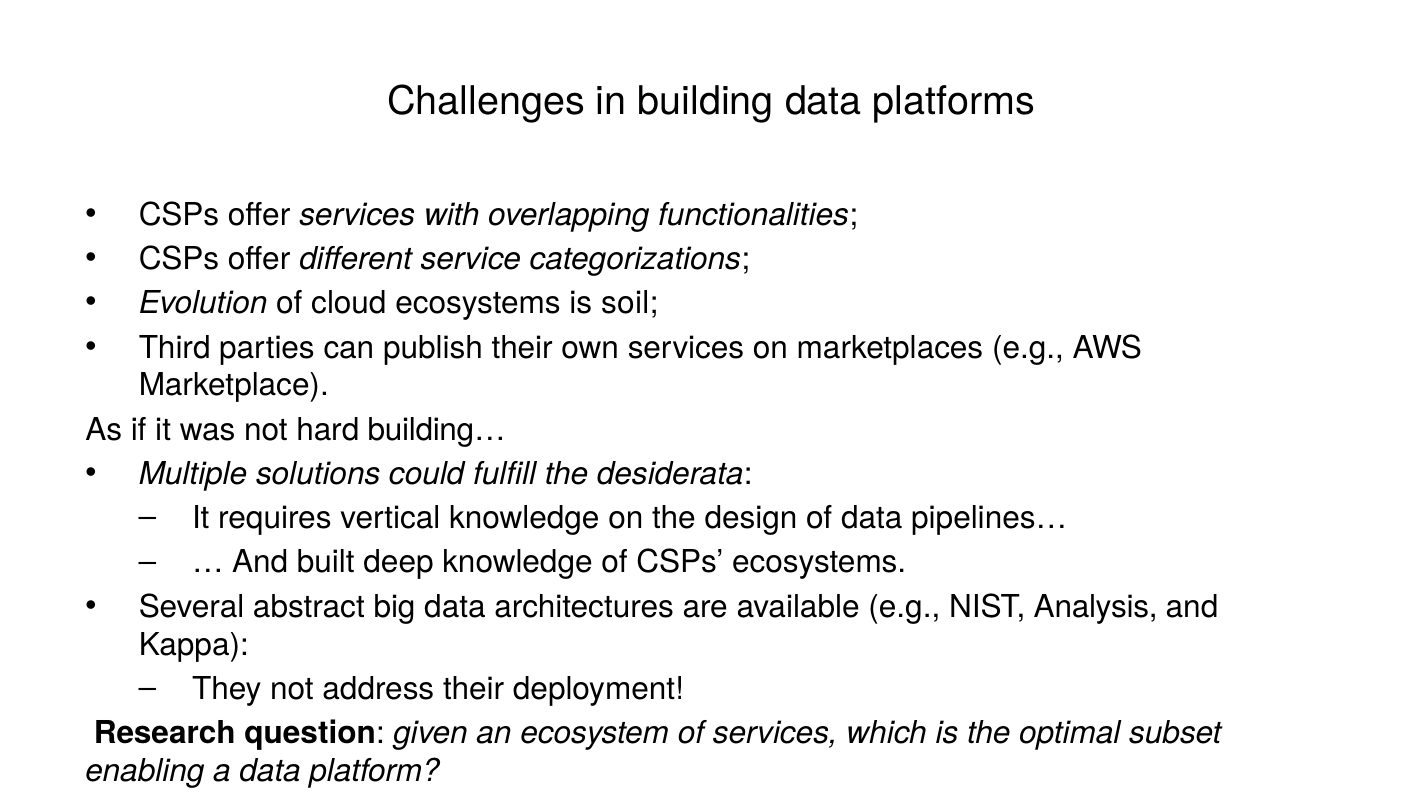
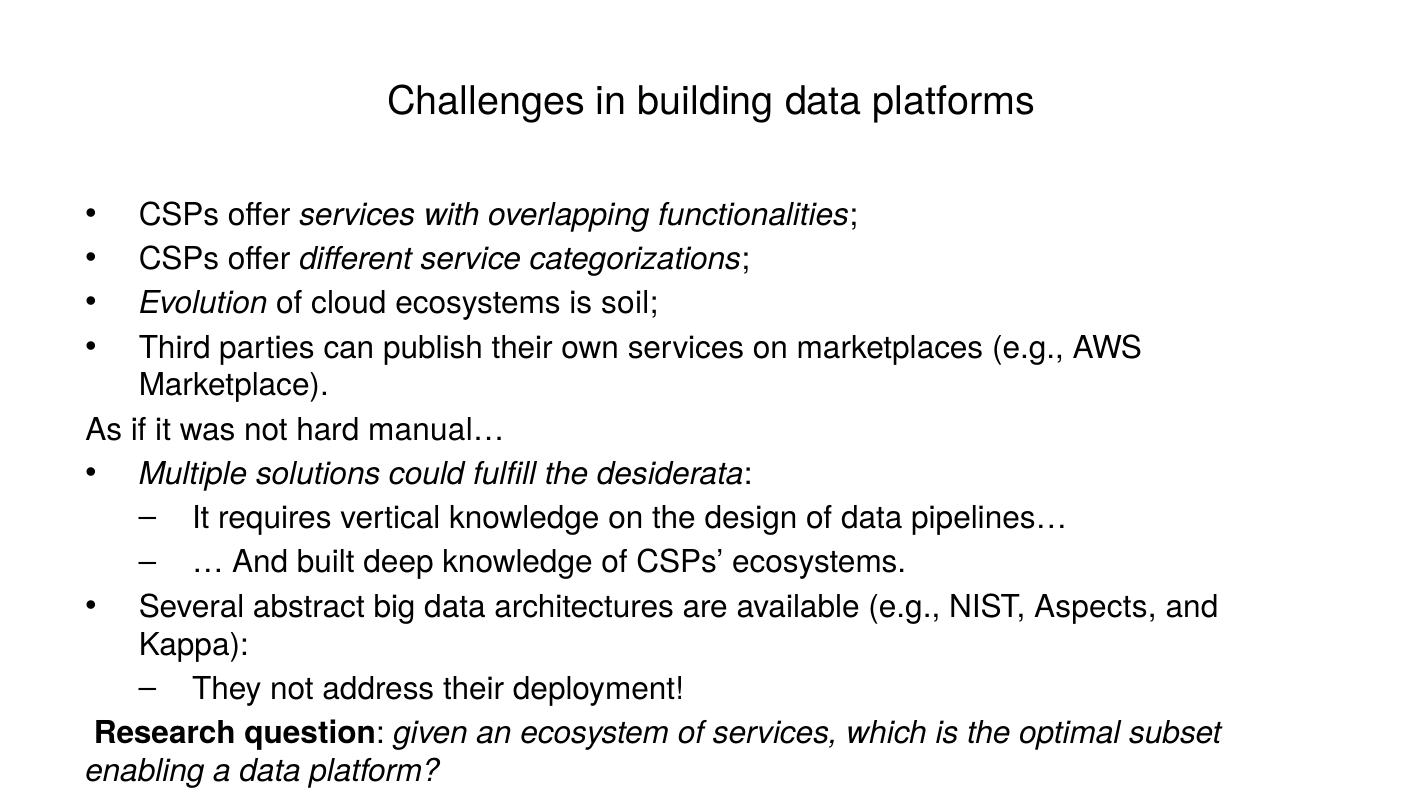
building…: building… -> manual…
Analysis: Analysis -> Aspects
